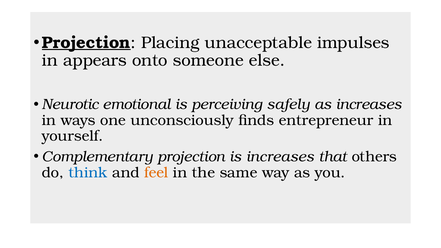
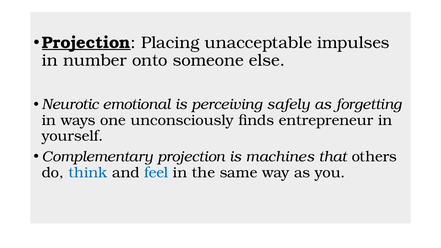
appears: appears -> number
as increases: increases -> forgetting
is increases: increases -> machines
feel colour: orange -> blue
